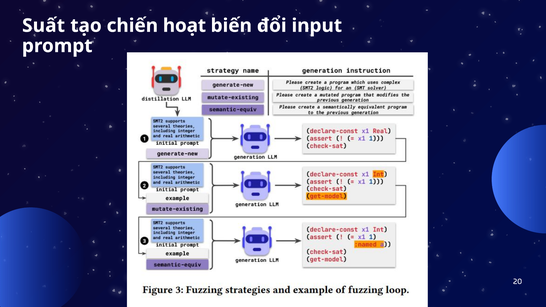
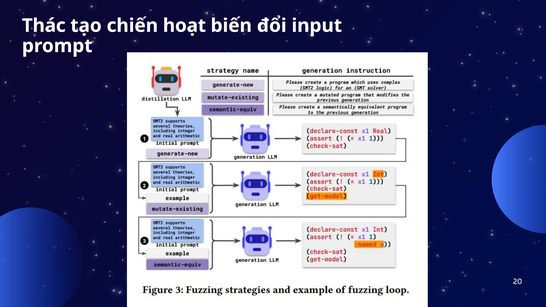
Suất: Suất -> Thác
